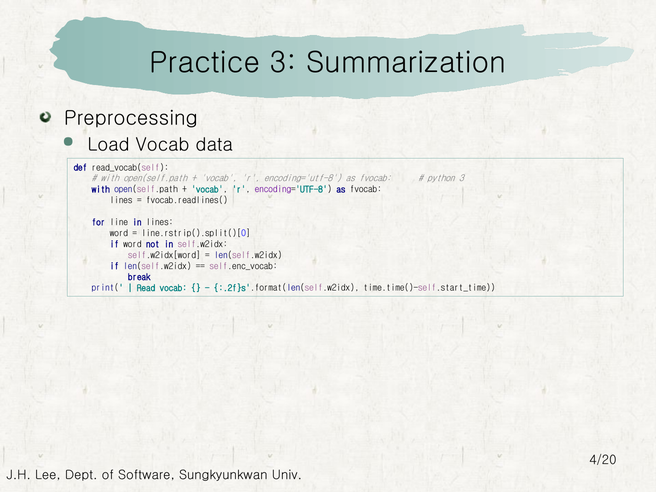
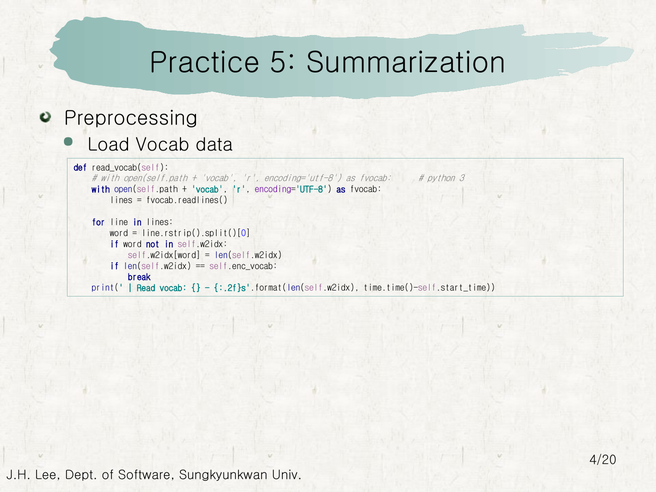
Practice 3: 3 -> 5
